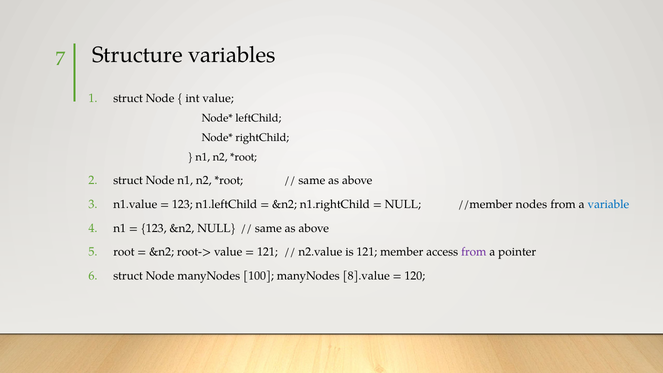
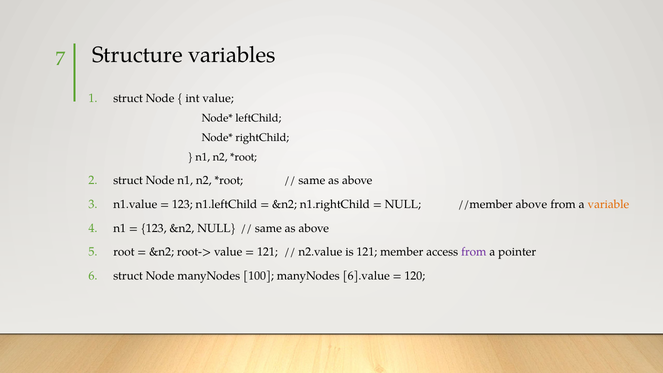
//member nodes: nodes -> above
variable colour: blue -> orange
8].value: 8].value -> 6].value
